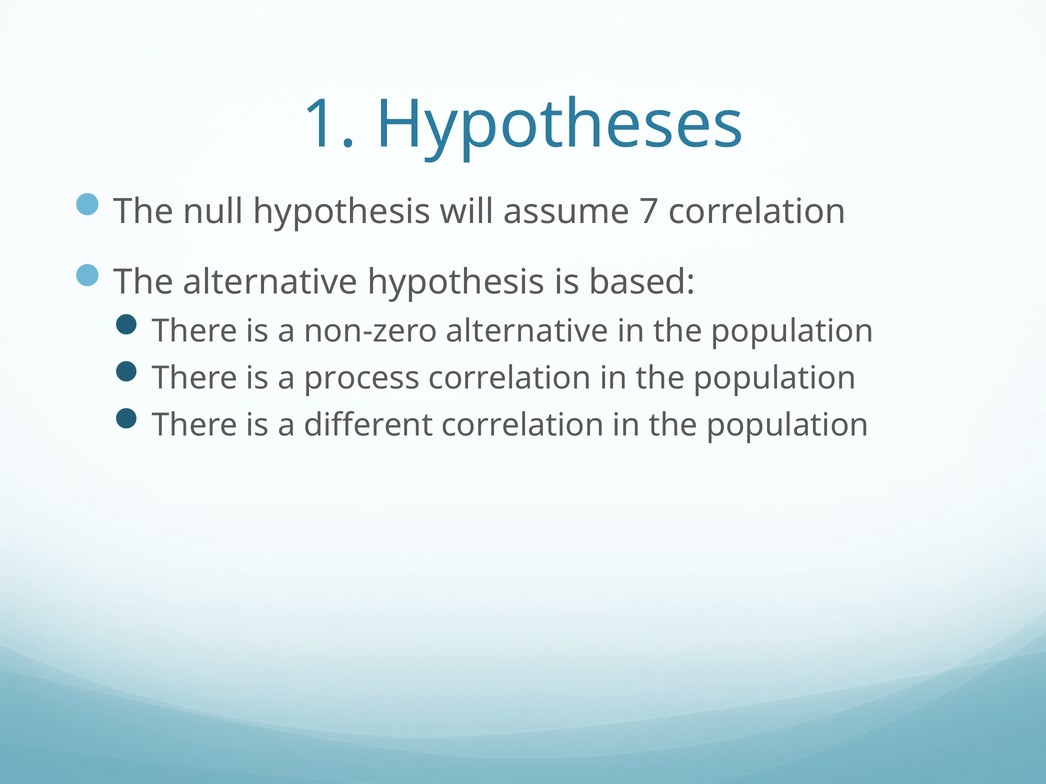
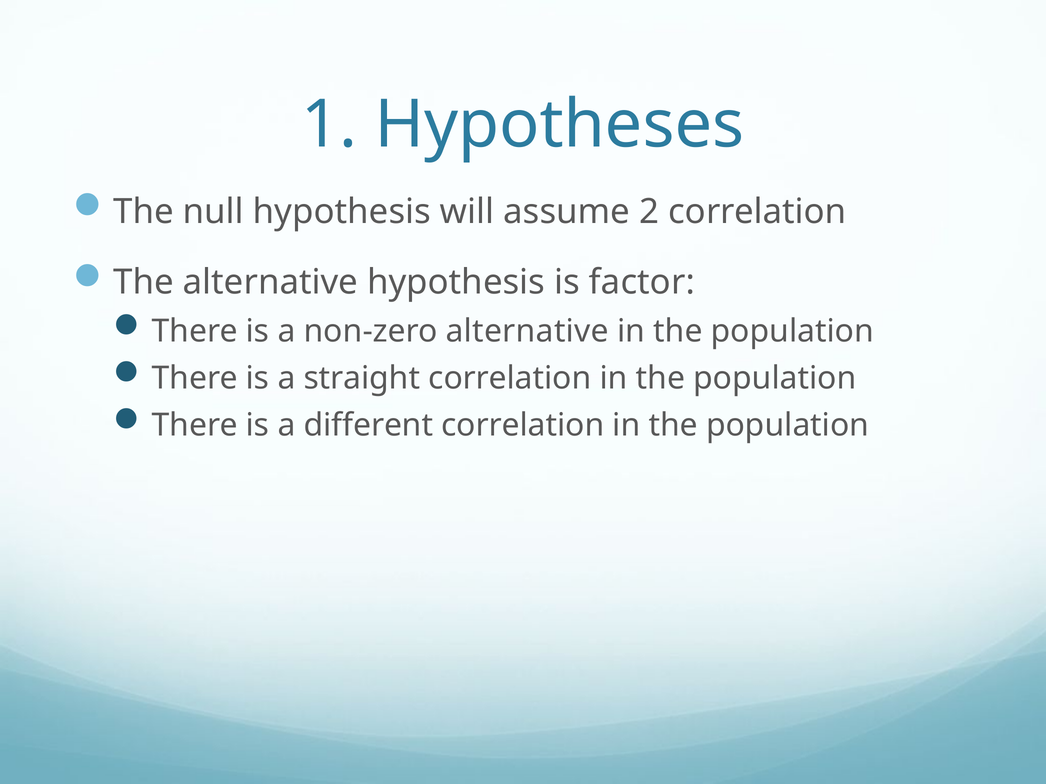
7: 7 -> 2
based: based -> factor
process: process -> straight
